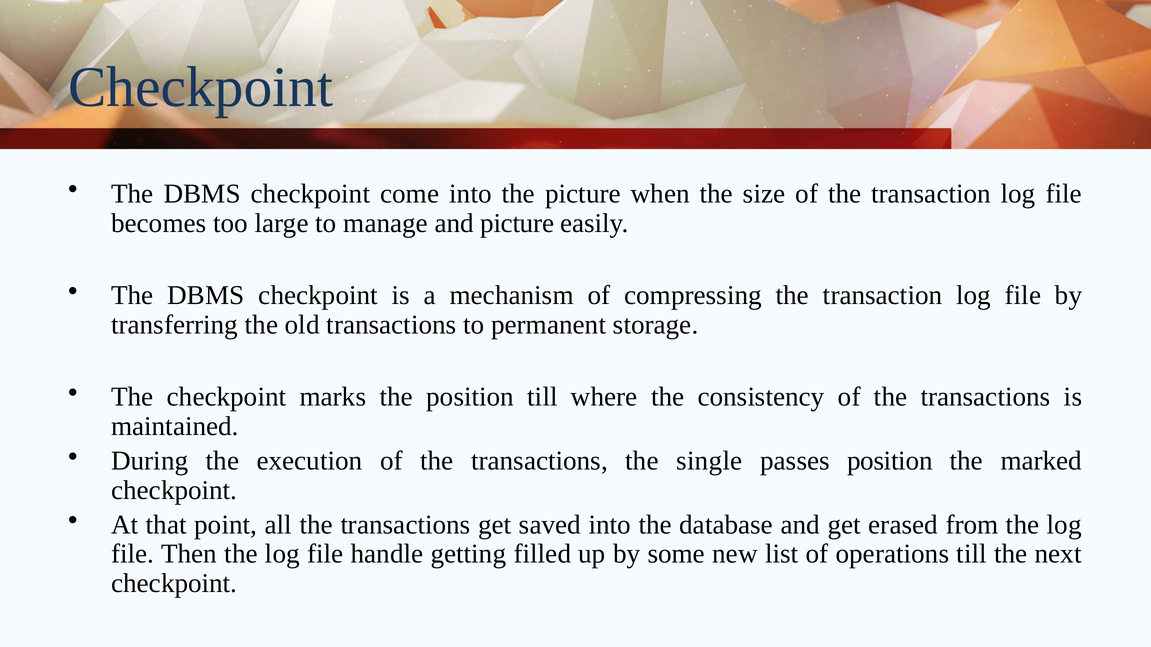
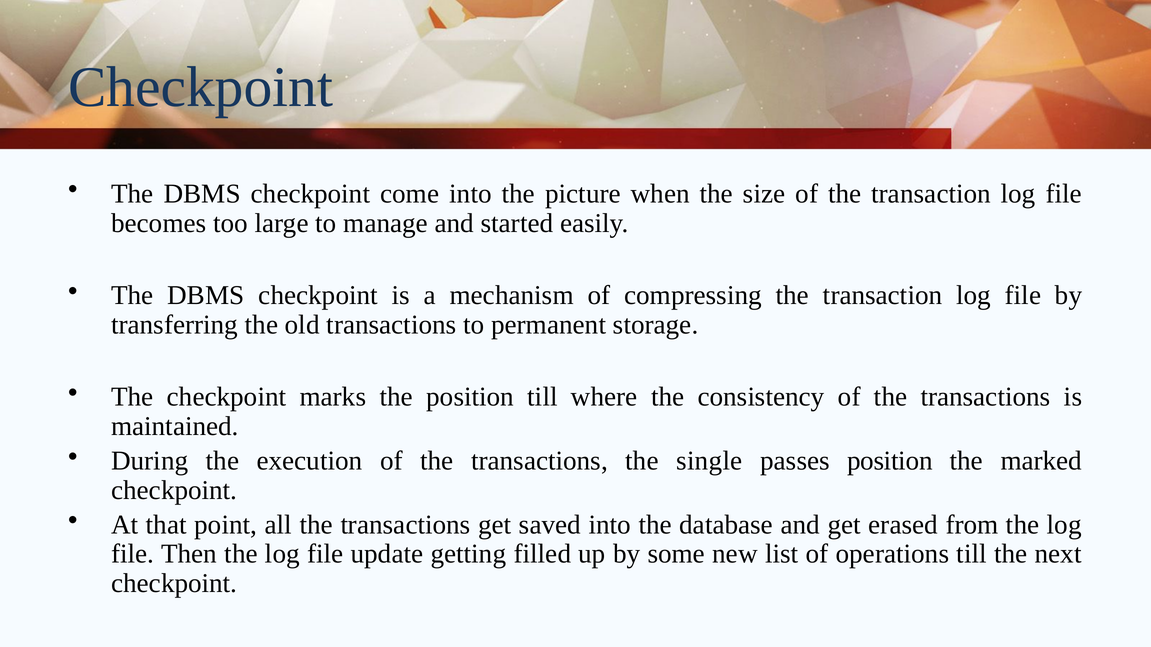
and picture: picture -> started
handle: handle -> update
